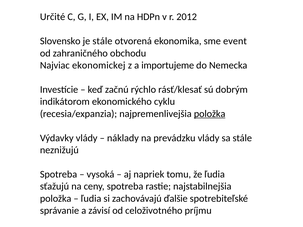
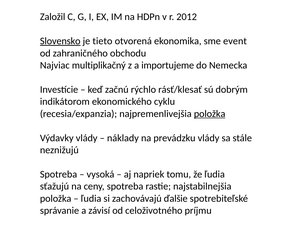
Určité: Určité -> Založil
Slovensko underline: none -> present
je stále: stále -> tieto
ekonomickej: ekonomickej -> multiplikačný
